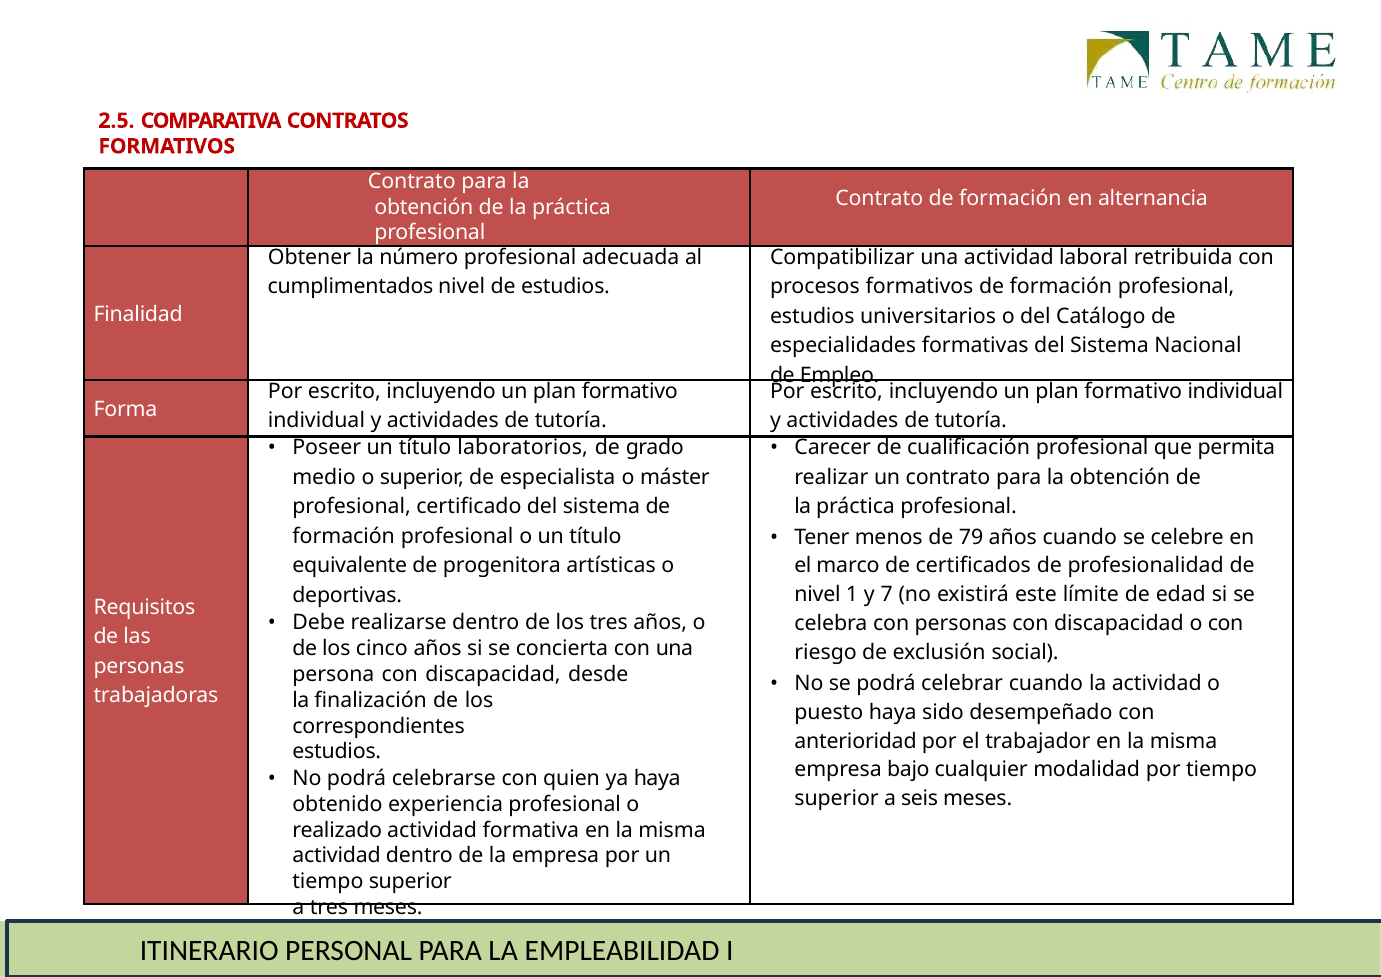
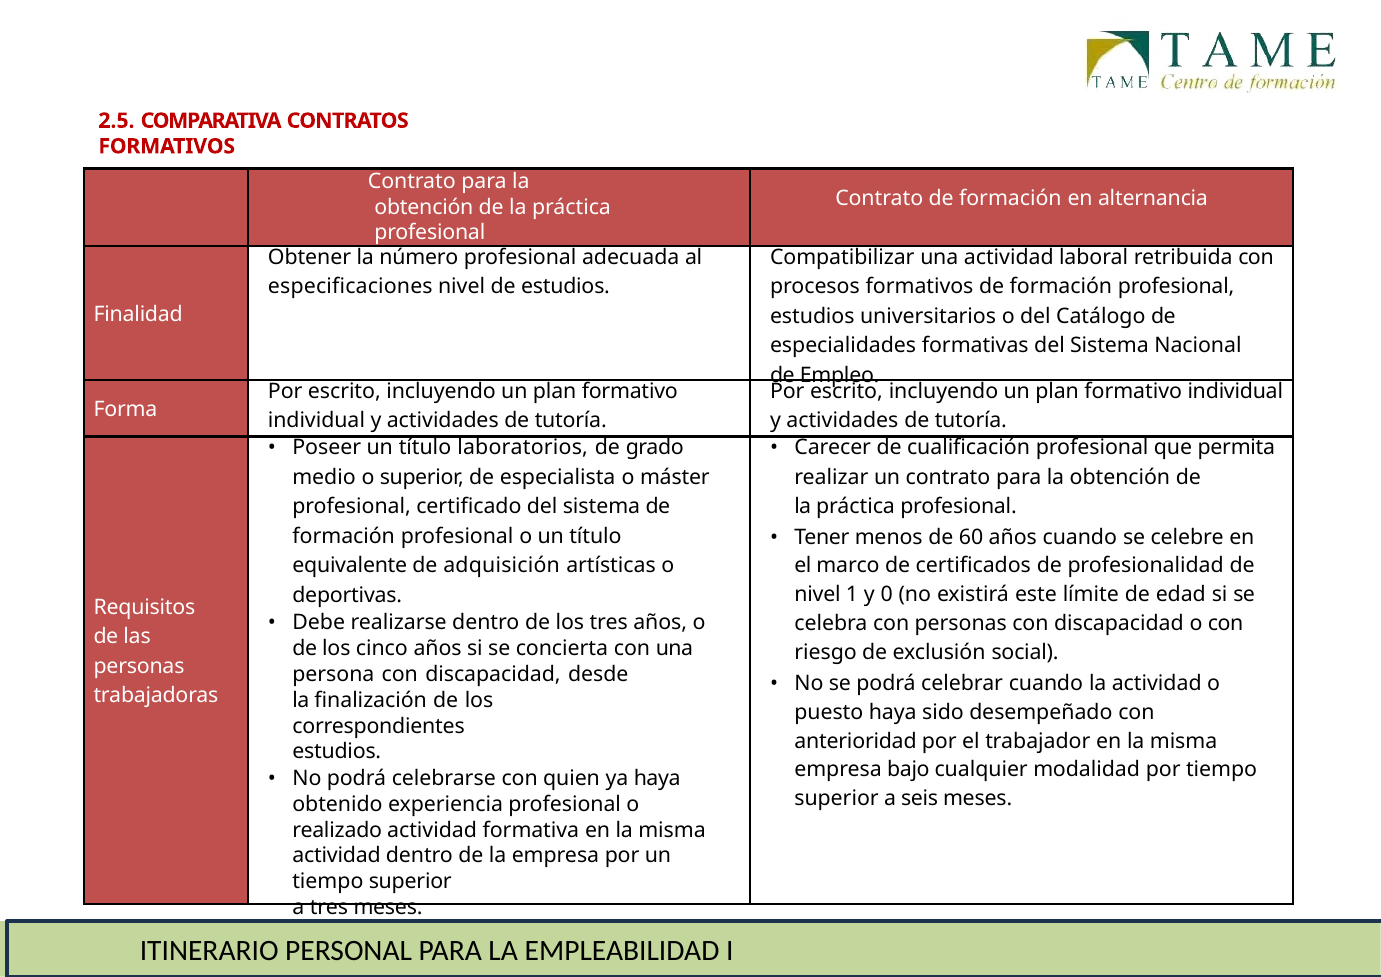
cumplimentados: cumplimentados -> especificaciones
79: 79 -> 60
progenitora: progenitora -> adquisición
7: 7 -> 0
